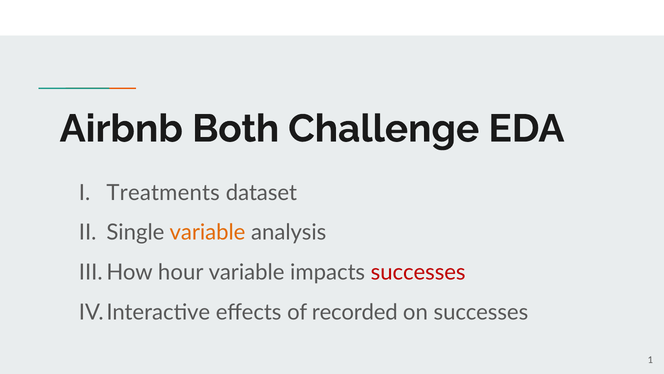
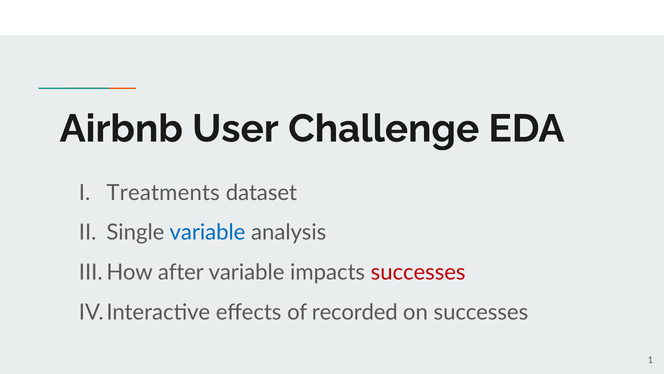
Both: Both -> User
variable at (207, 232) colour: orange -> blue
hour: hour -> after
